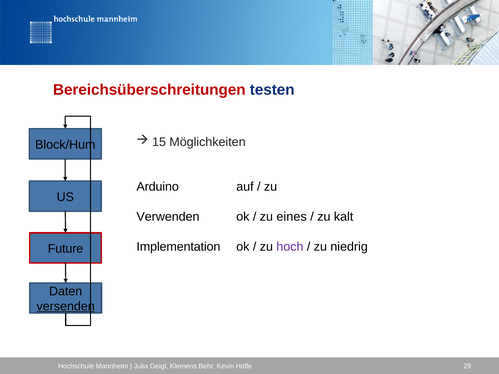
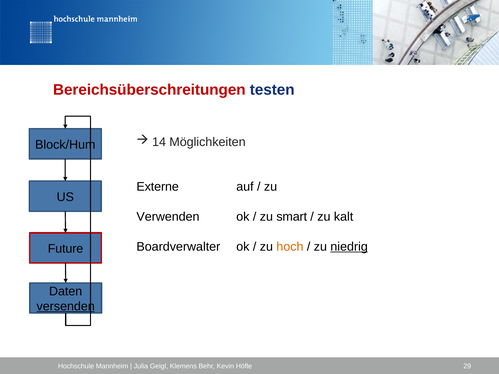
15: 15 -> 14
Arduino: Arduino -> Externe
eines: eines -> smart
Implementation: Implementation -> Boardverwalter
hoch colour: purple -> orange
niedrig underline: none -> present
